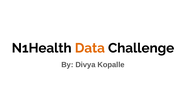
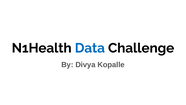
Data colour: orange -> blue
